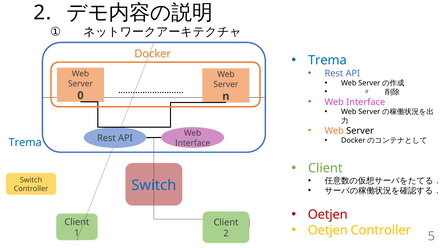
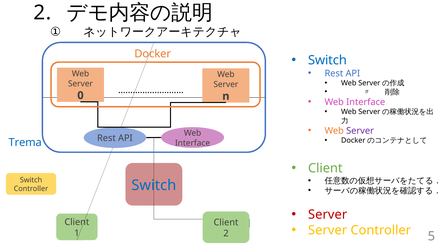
Trema at (327, 60): Trema -> Switch
Server at (360, 131) colour: black -> purple
Oetjen at (328, 215): Oetjen -> Server
Oetjen at (328, 230): Oetjen -> Server
